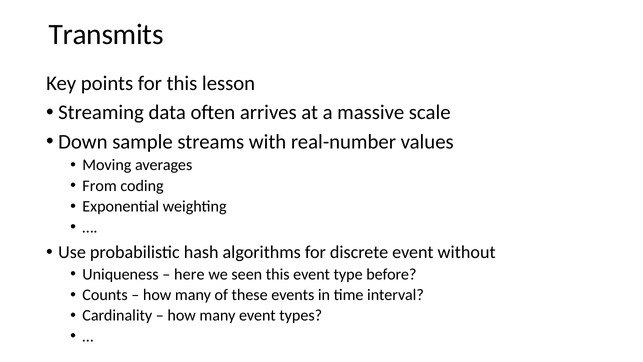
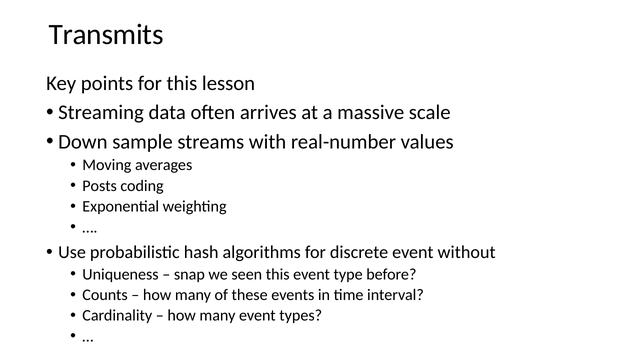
From: From -> Posts
here: here -> snap
